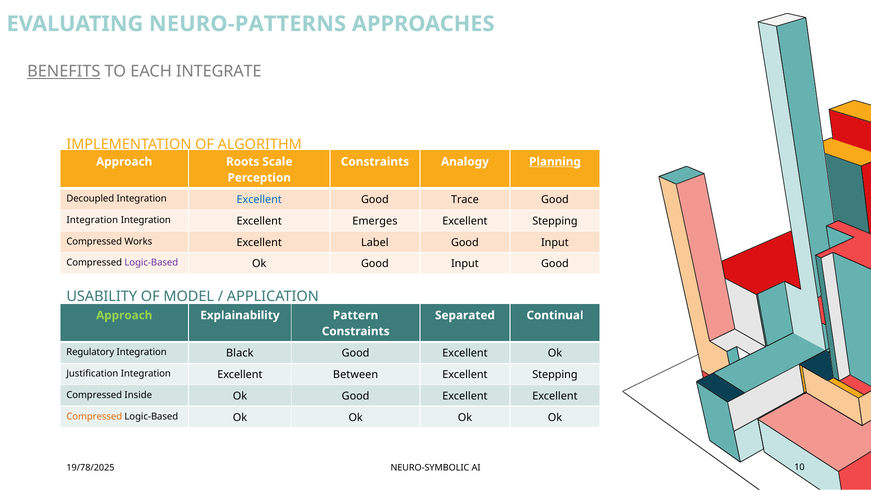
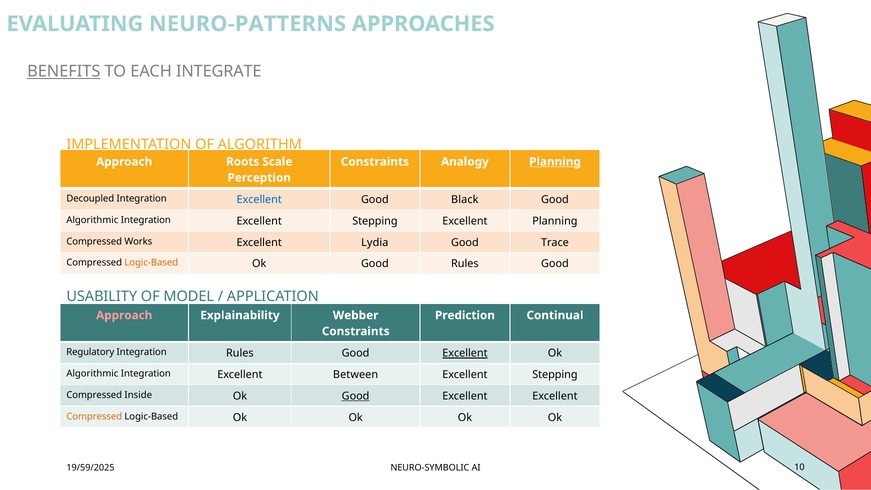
Trace: Trace -> Black
Integration at (92, 220): Integration -> Algorithmic
Integration Excellent Emerges: Emerges -> Stepping
Stepping at (555, 221): Stepping -> Planning
Label: Label -> Lydia
Input at (555, 242): Input -> Trace
Logic-Based at (151, 263) colour: purple -> orange
Ok Good Input: Input -> Rules
Approach at (124, 315) colour: light green -> pink
Pattern: Pattern -> Webber
Separated: Separated -> Prediction
Integration Black: Black -> Rules
Excellent at (465, 353) underline: none -> present
Justification at (92, 374): Justification -> Algorithmic
Good at (356, 396) underline: none -> present
19/78/2025: 19/78/2025 -> 19/59/2025
